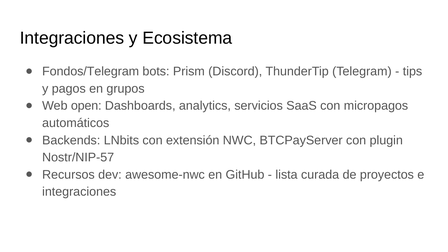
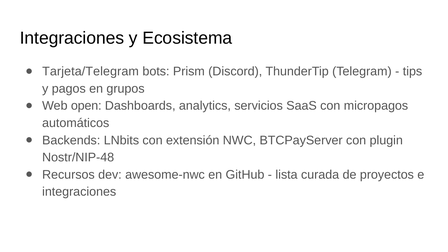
Fondos/Telegram: Fondos/Telegram -> Tarjeta/Telegram
Nostr/NIP-57: Nostr/NIP-57 -> Nostr/NIP-48
